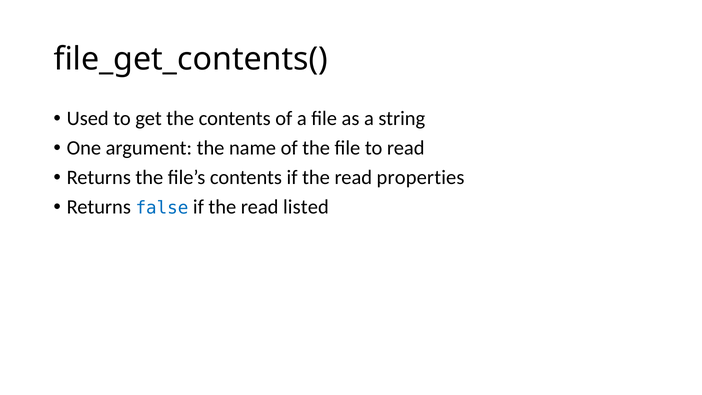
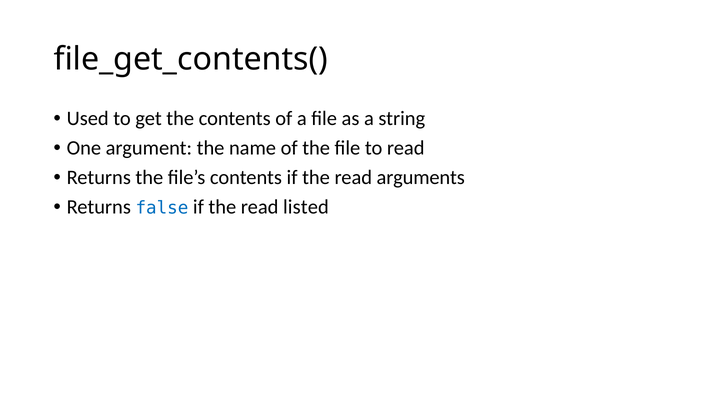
properties: properties -> arguments
